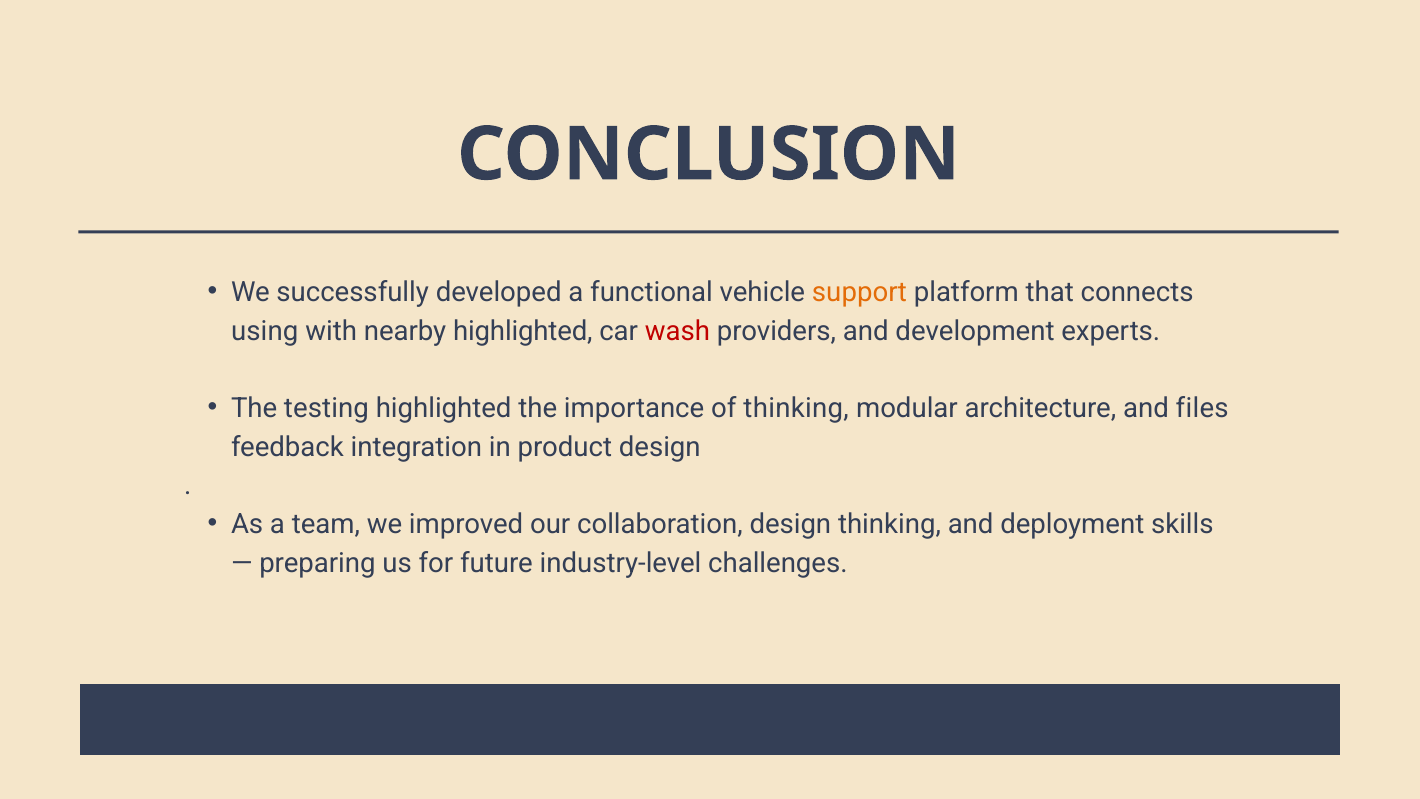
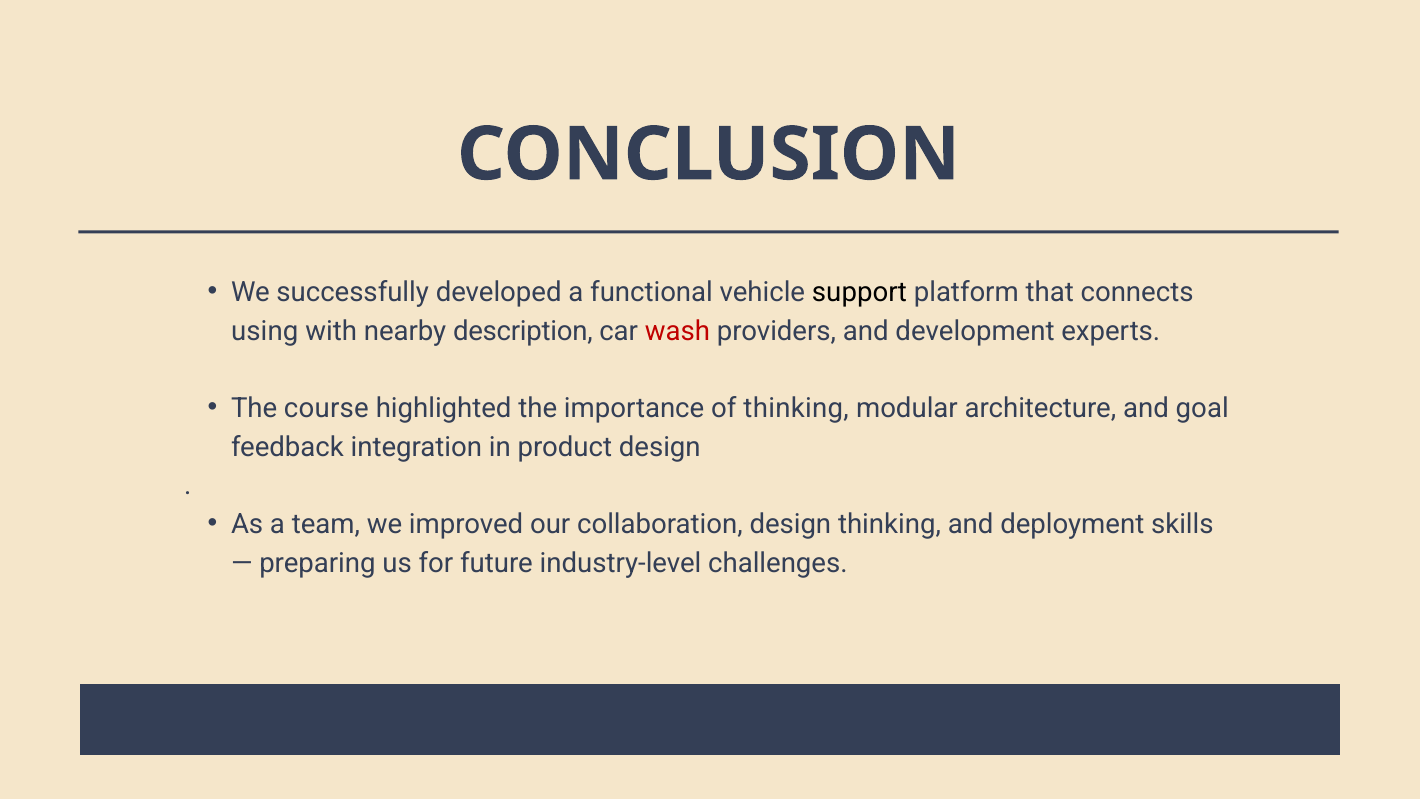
support colour: orange -> black
nearby highlighted: highlighted -> description
testing: testing -> course
files: files -> goal
